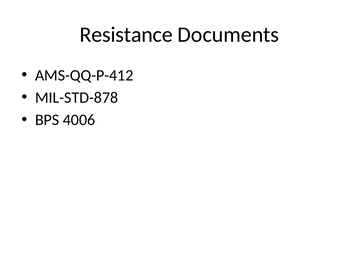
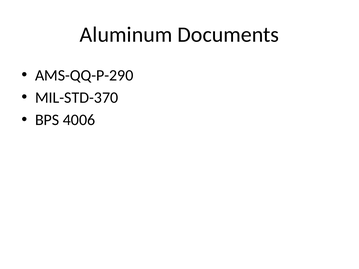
Resistance: Resistance -> Aluminum
AMS-QQ-P-412: AMS-QQ-P-412 -> AMS-QQ-P-290
MIL-STD-878: MIL-STD-878 -> MIL-STD-370
